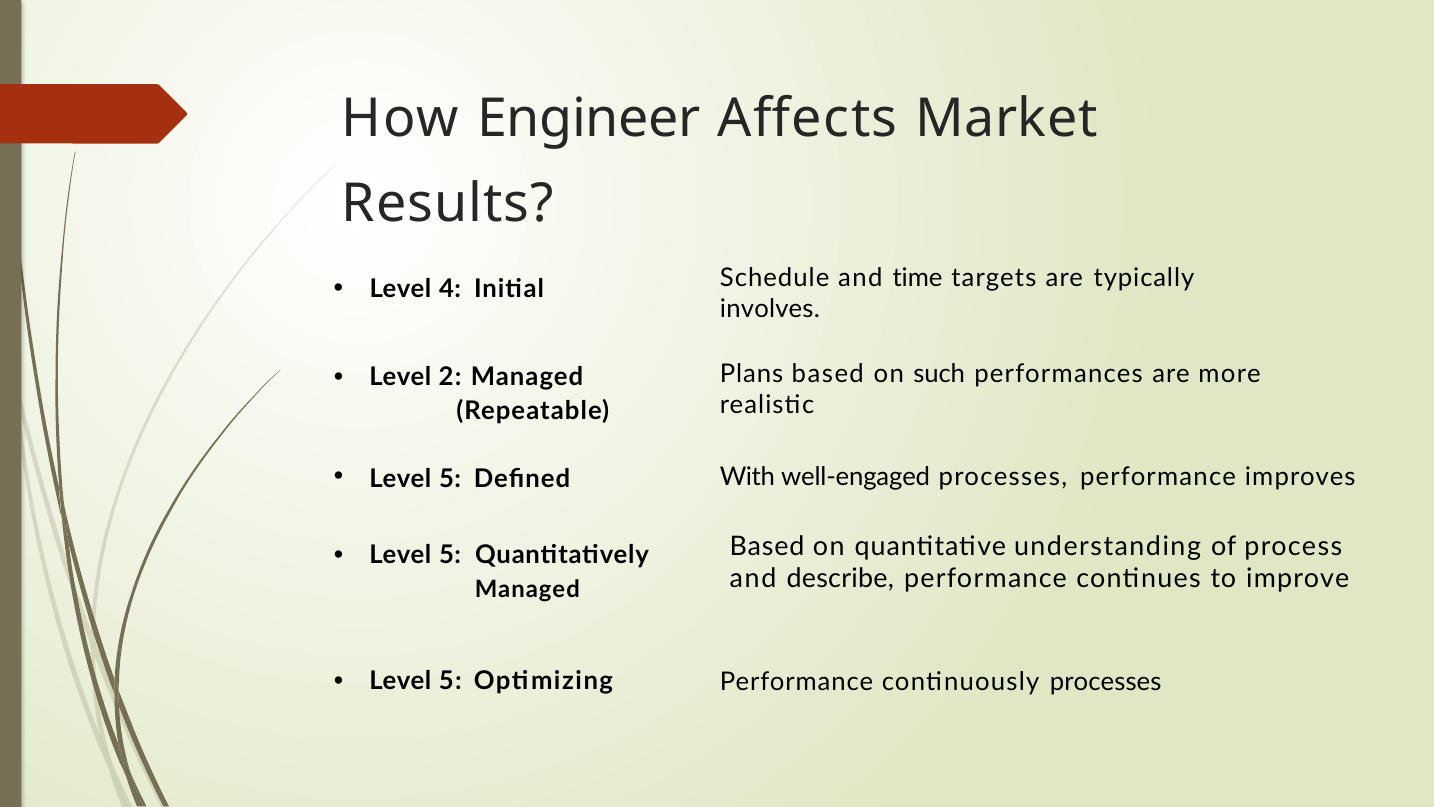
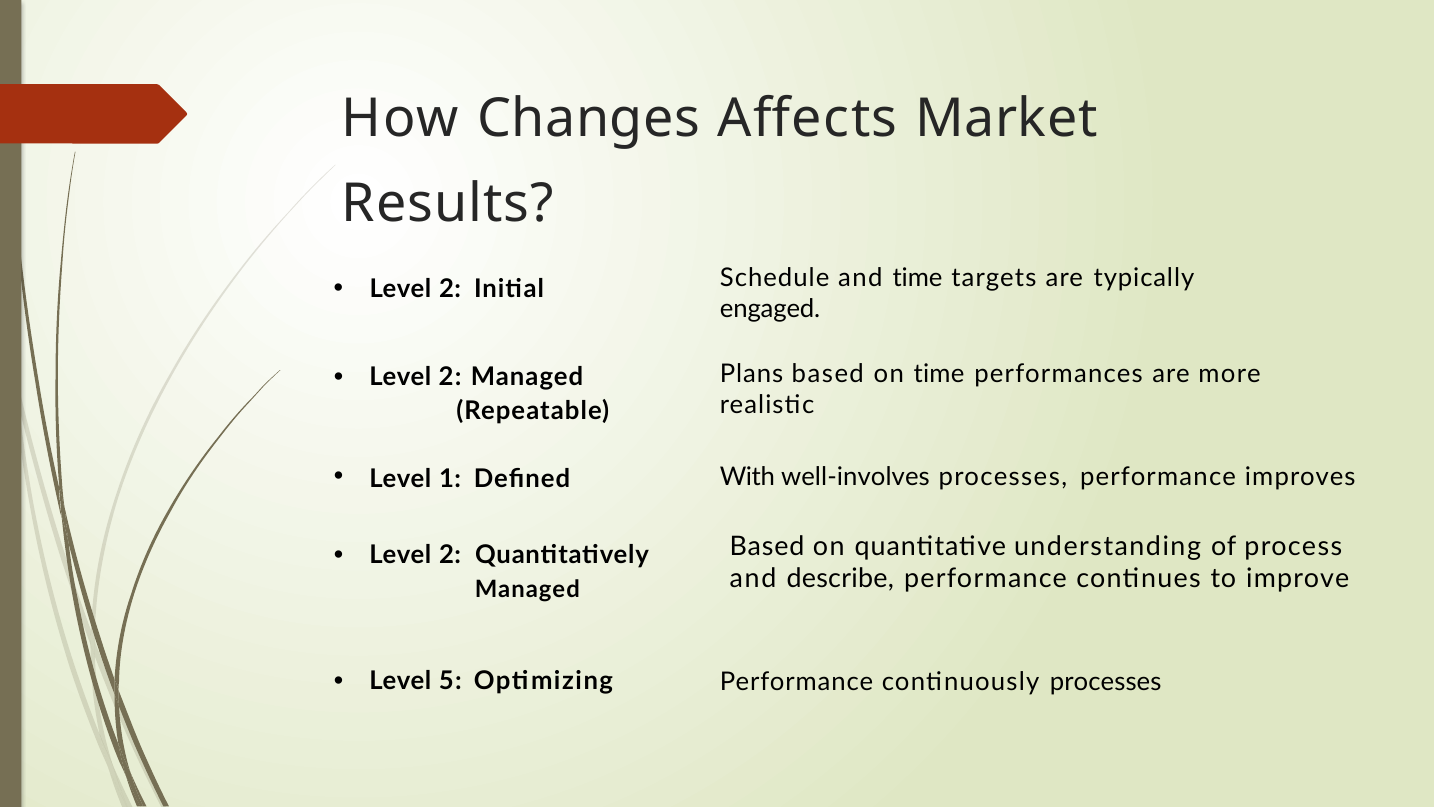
Engineer: Engineer -> Changes
4 at (450, 289): 4 -> 2
involves: involves -> engaged
on such: such -> time
5 at (450, 479): 5 -> 1
well-engaged: well-engaged -> well-involves
5 at (450, 555): 5 -> 2
